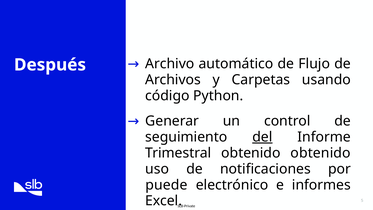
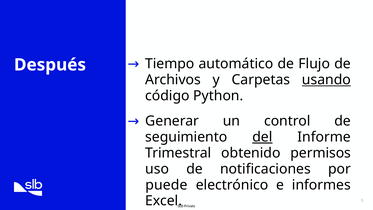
Archivo: Archivo -> Tiempo
usando underline: none -> present
obtenido obtenido: obtenido -> permisos
